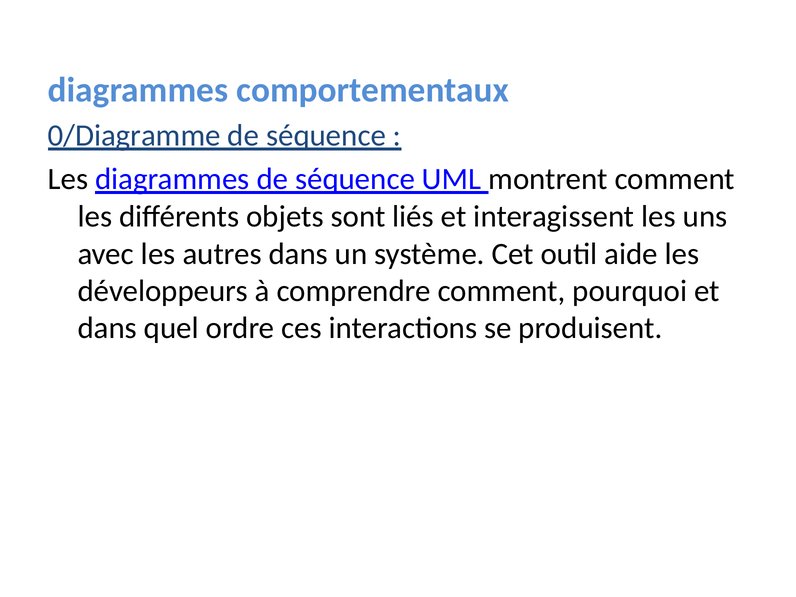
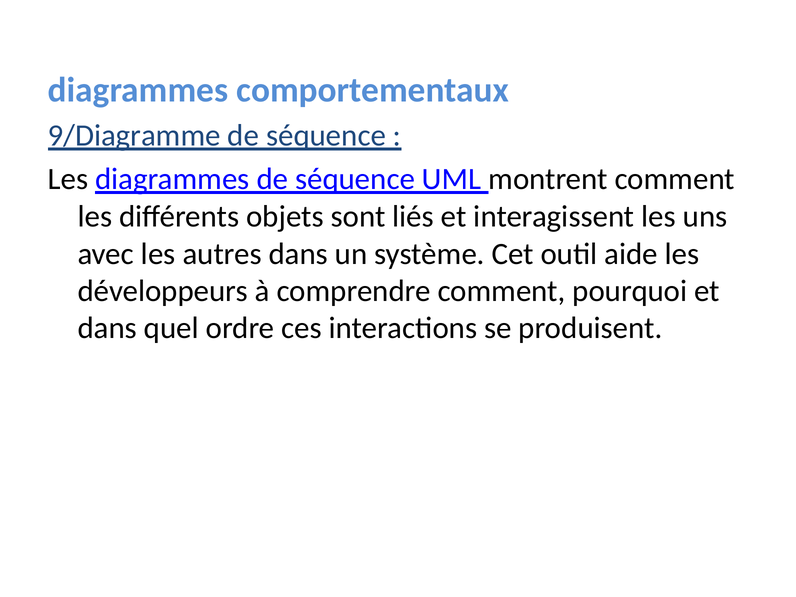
0/Diagramme: 0/Diagramme -> 9/Diagramme
